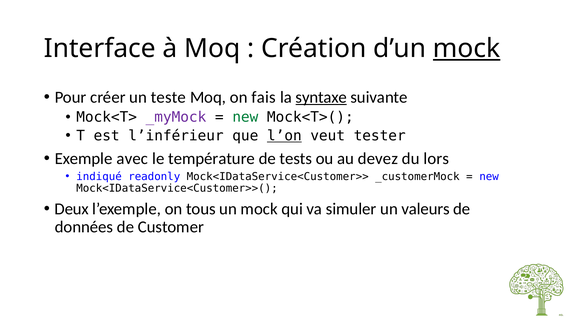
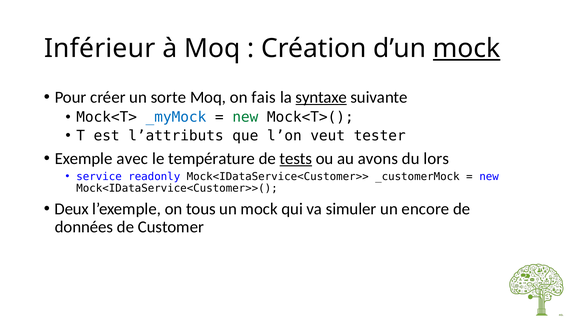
Interface: Interface -> Inférieur
teste: teste -> sorte
_myMock colour: purple -> blue
l’inférieur: l’inférieur -> l’attributs
l’on underline: present -> none
tests underline: none -> present
devez: devez -> avons
indiqué: indiqué -> service
valeurs: valeurs -> encore
